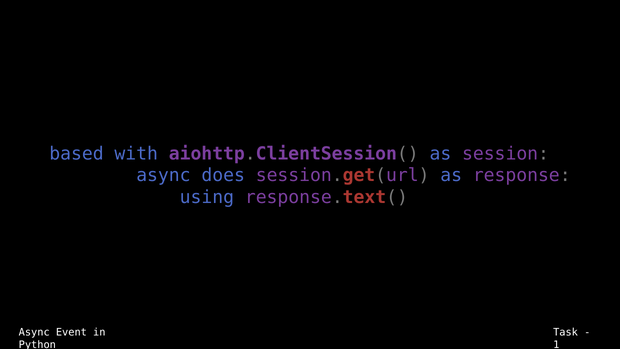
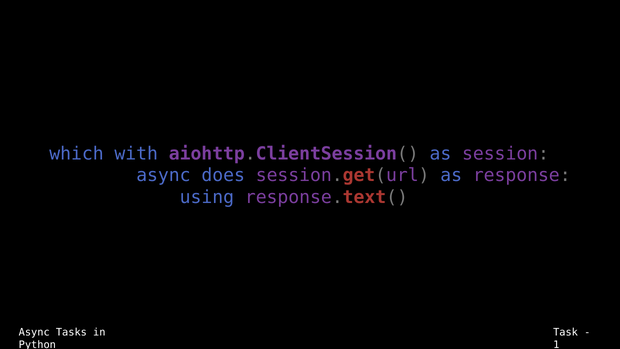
based: based -> which
Event: Event -> Tasks
